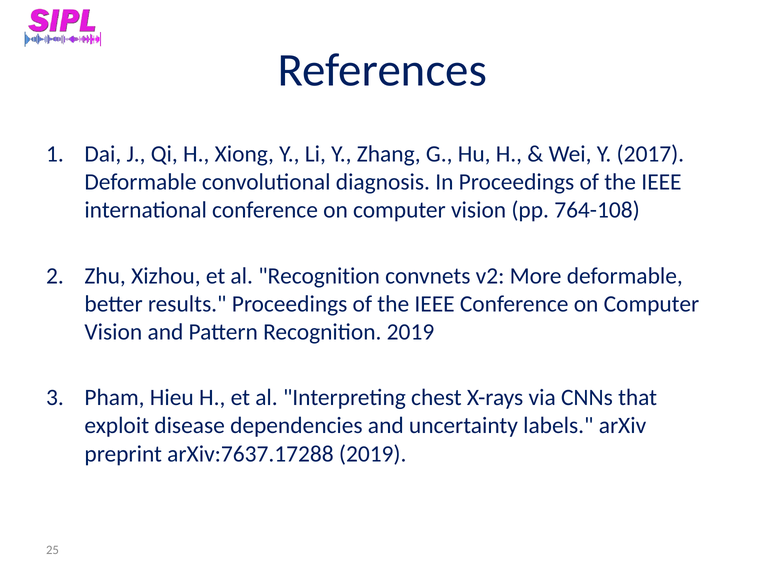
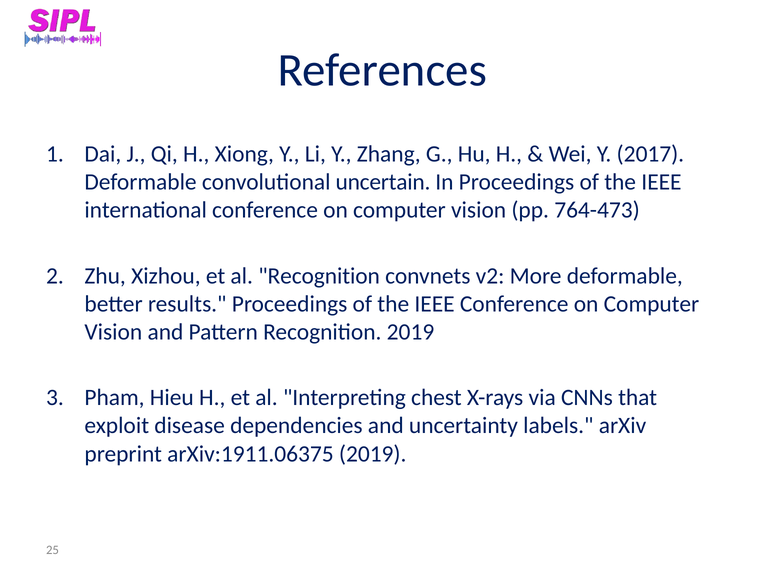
diagnosis: diagnosis -> uncertain
764-108: 764-108 -> 764-473
arXiv:7637.17288: arXiv:7637.17288 -> arXiv:1911.06375
